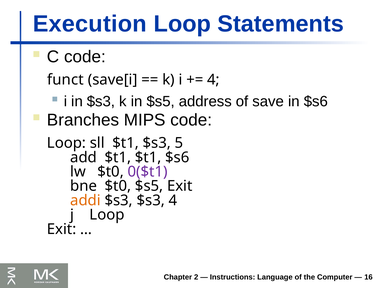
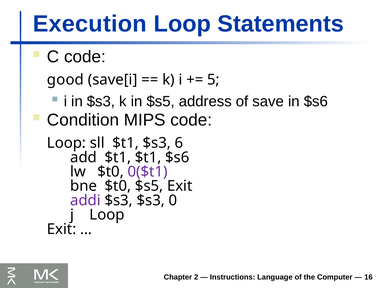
funct: funct -> good
4 at (213, 80): 4 -> 5
Branches: Branches -> Condition
5: 5 -> 6
addi colour: orange -> purple
$s3 4: 4 -> 0
